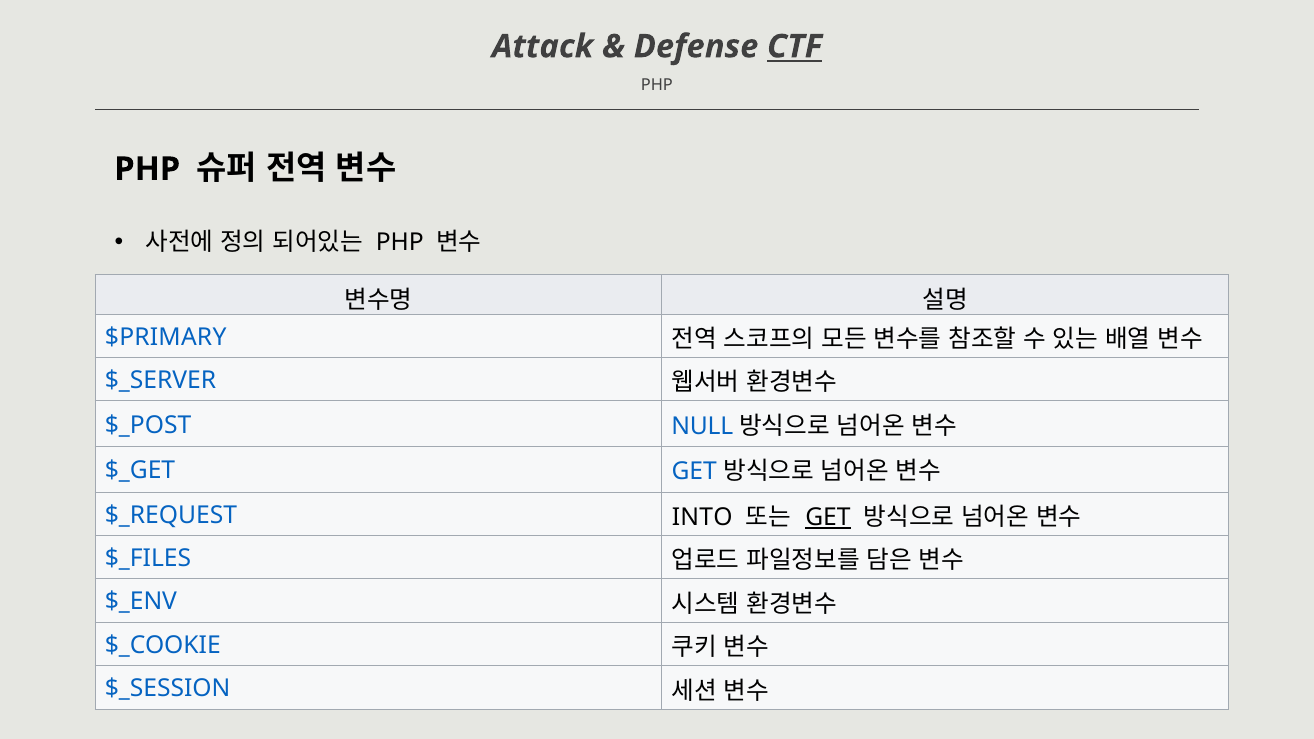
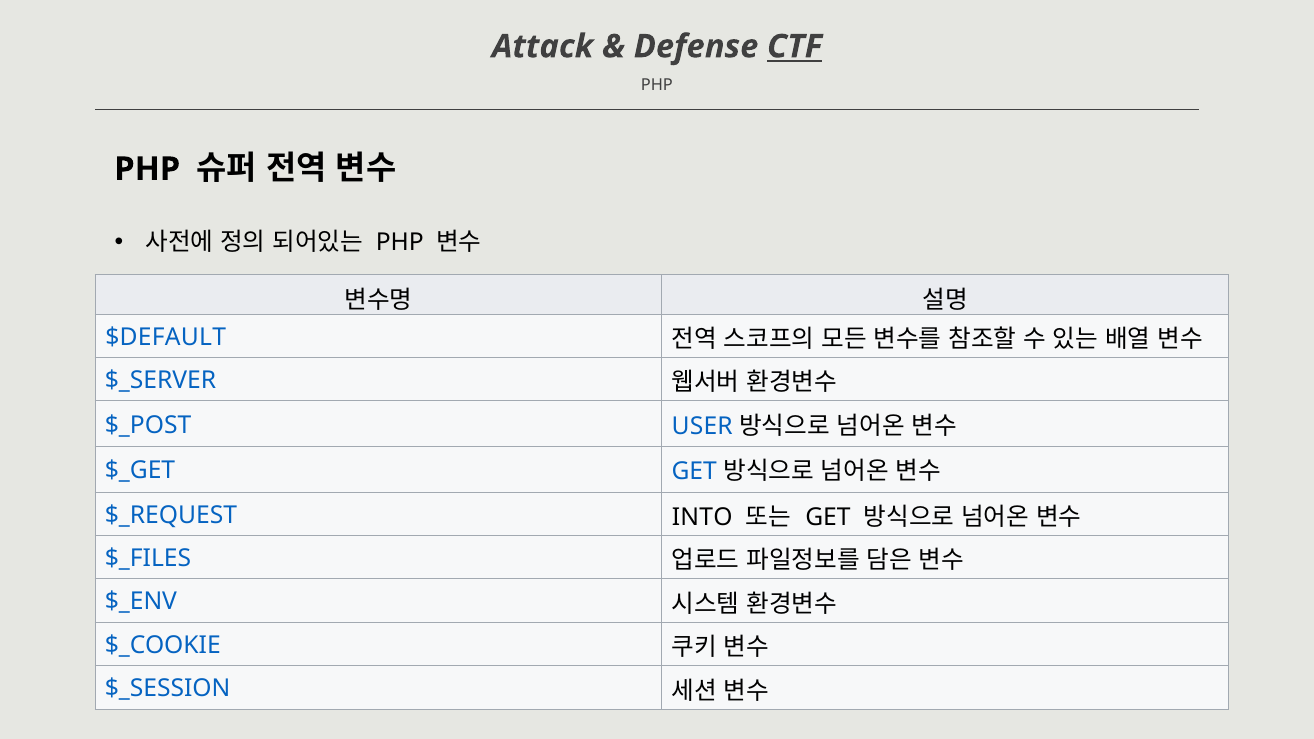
$PRIMARY: $PRIMARY -> $DEFAULT
NULL: NULL -> USER
GET at (828, 517) underline: present -> none
